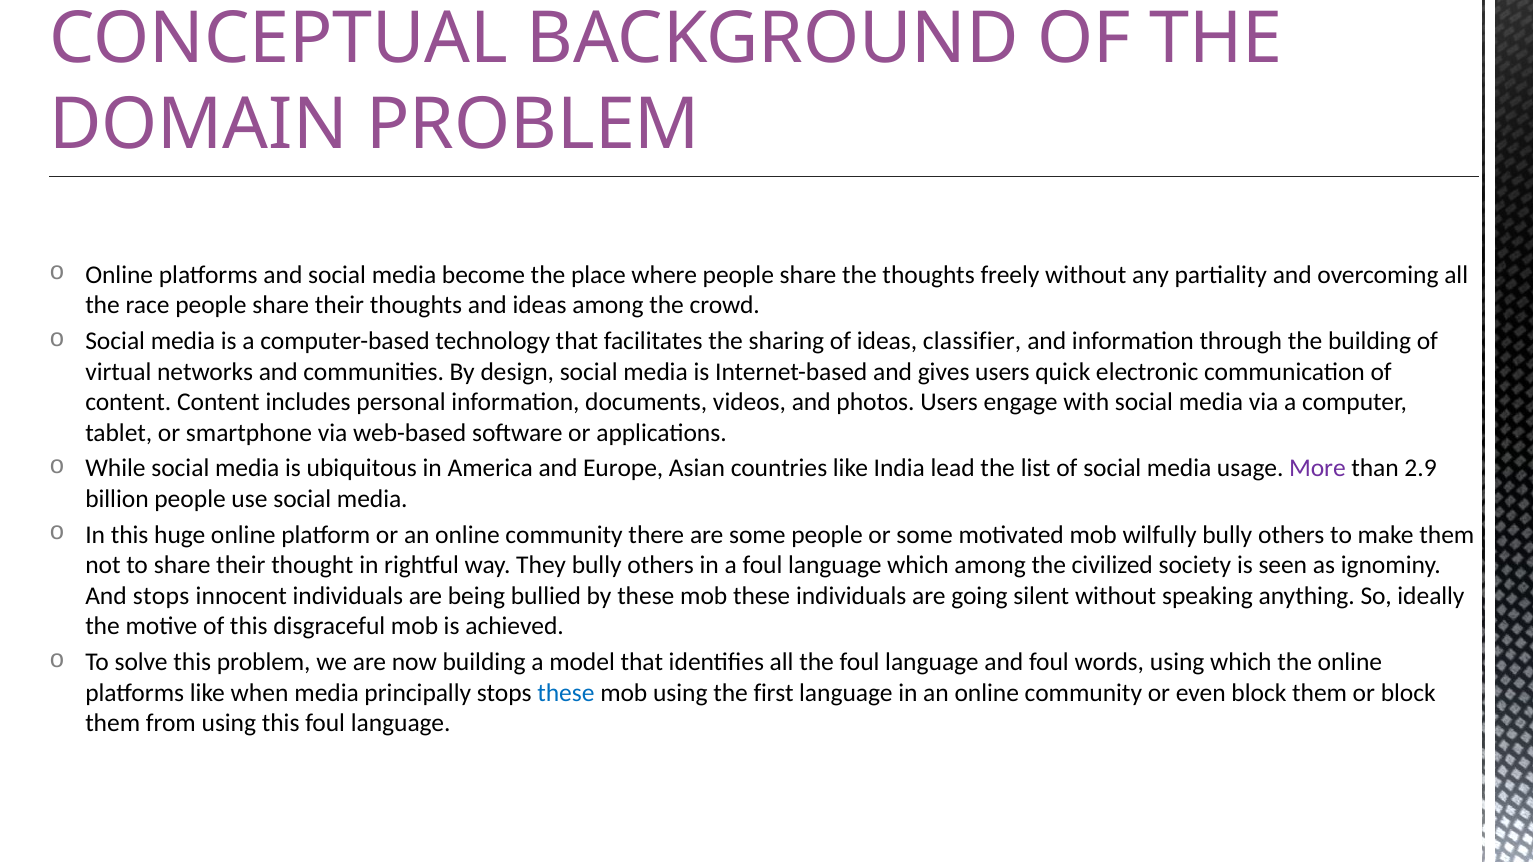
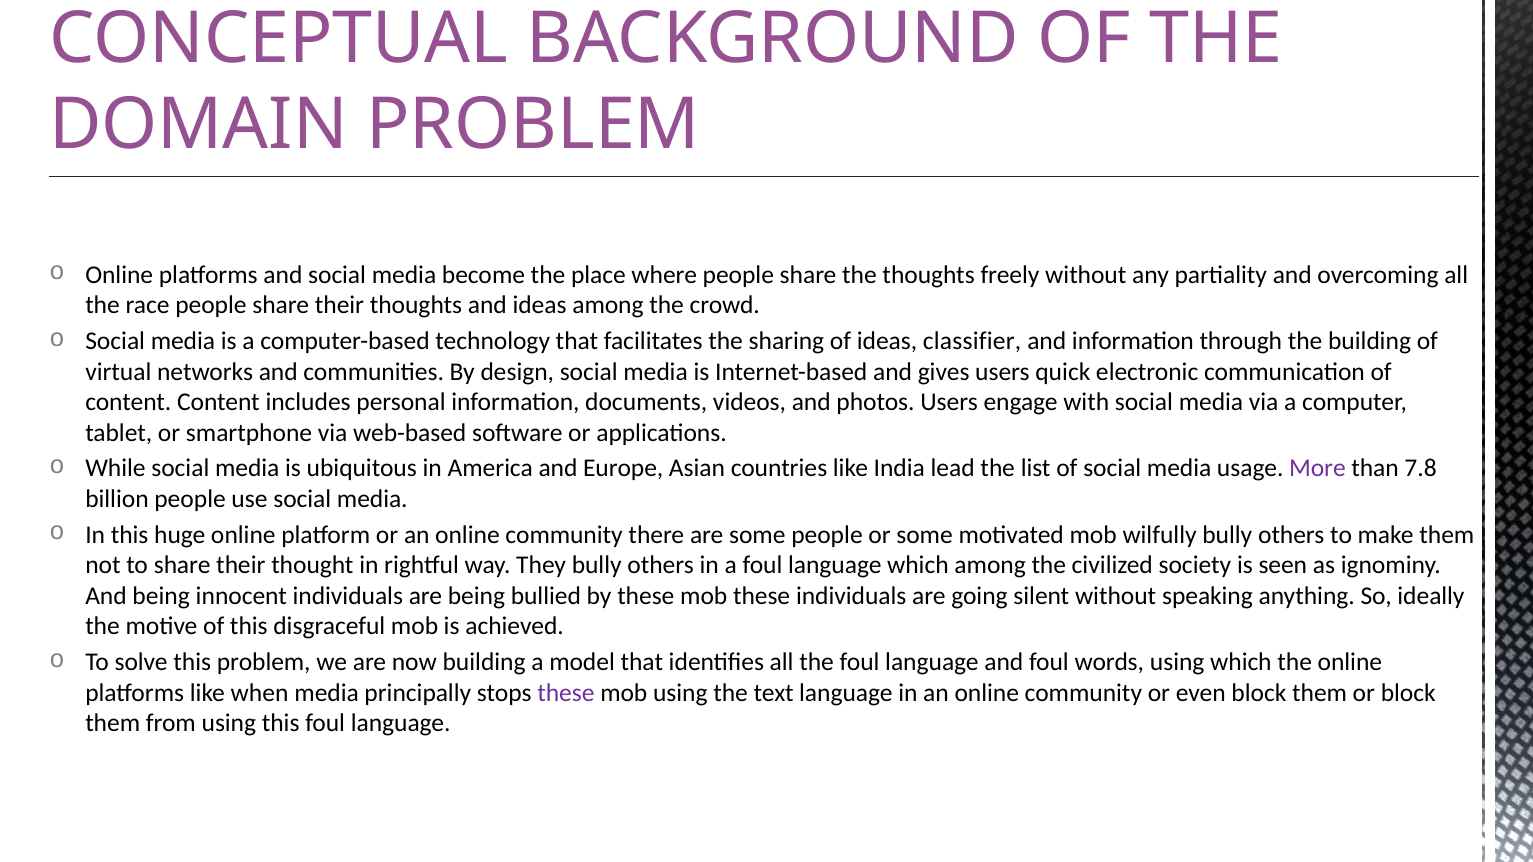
2.9: 2.9 -> 7.8
And stops: stops -> being
these at (566, 693) colour: blue -> purple
first: first -> text
